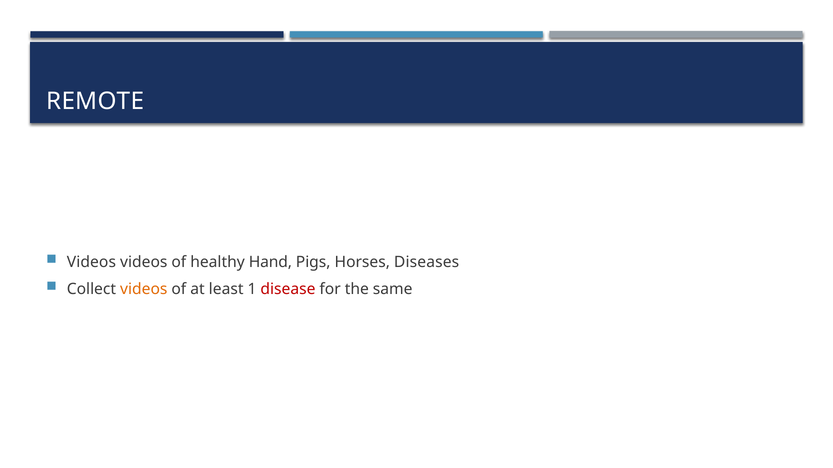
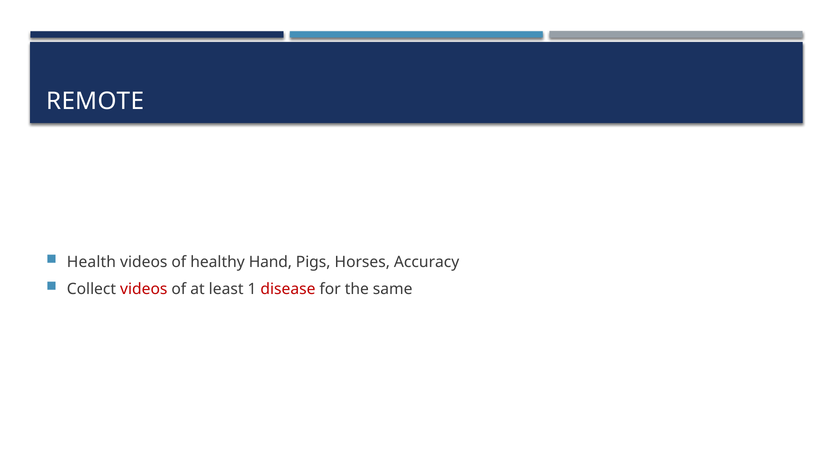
Videos at (91, 262): Videos -> Health
Diseases: Diseases -> Accuracy
videos at (144, 289) colour: orange -> red
